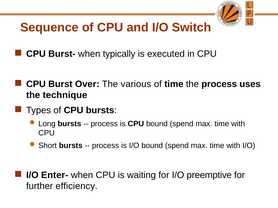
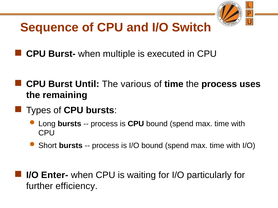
typically: typically -> multiple
Over: Over -> Until
technique: technique -> remaining
preemptive: preemptive -> particularly
